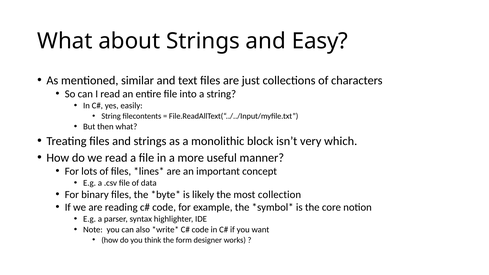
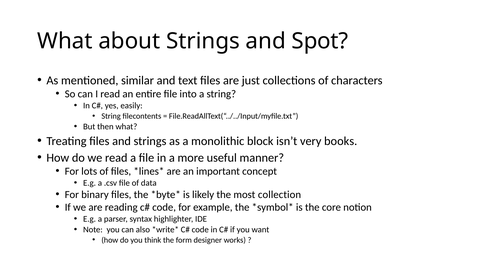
Easy: Easy -> Spot
which: which -> books
